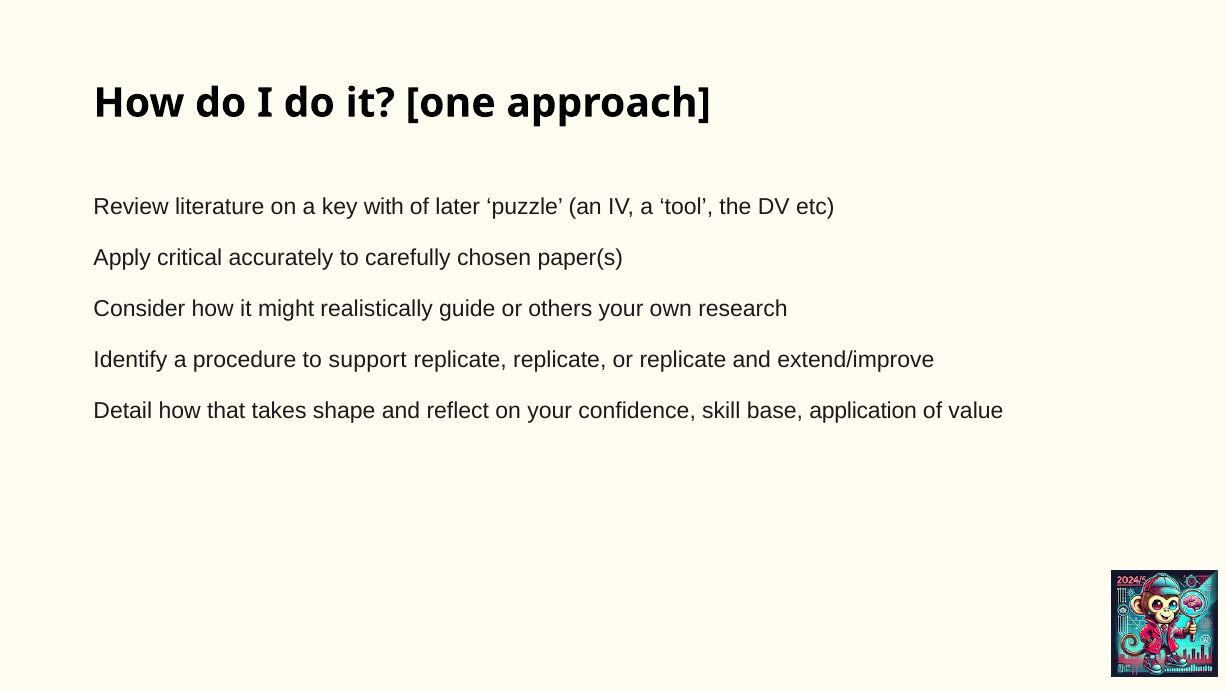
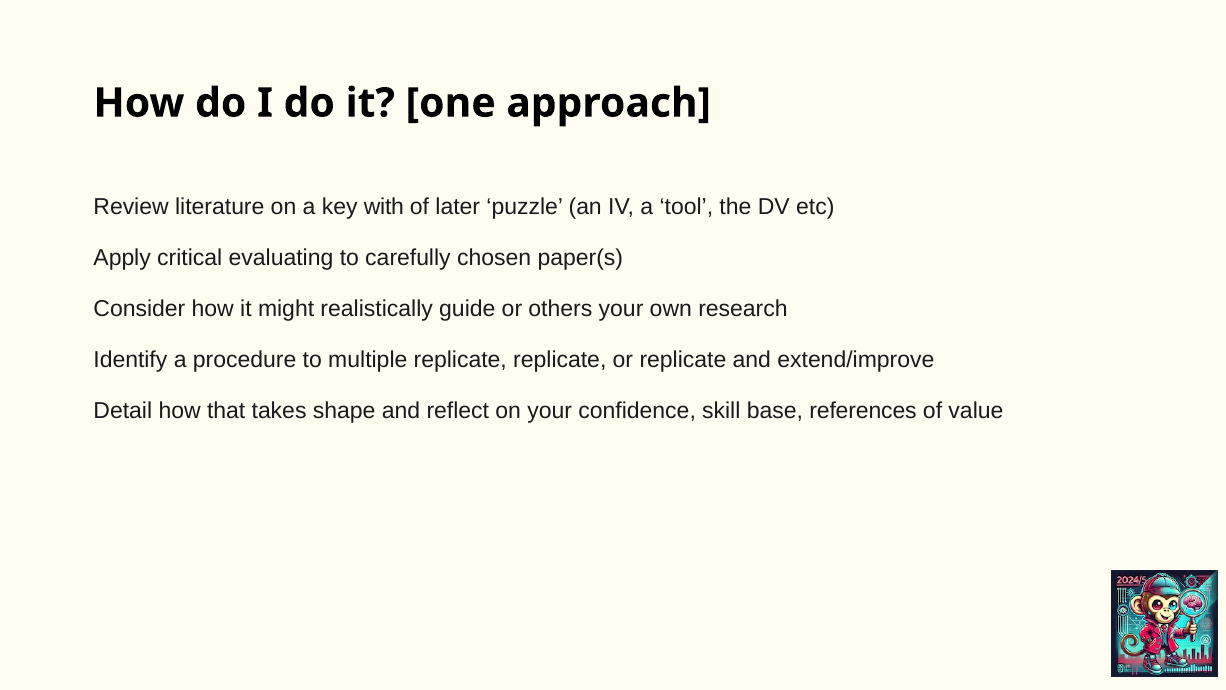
accurately: accurately -> evaluating
support: support -> multiple
application: application -> references
